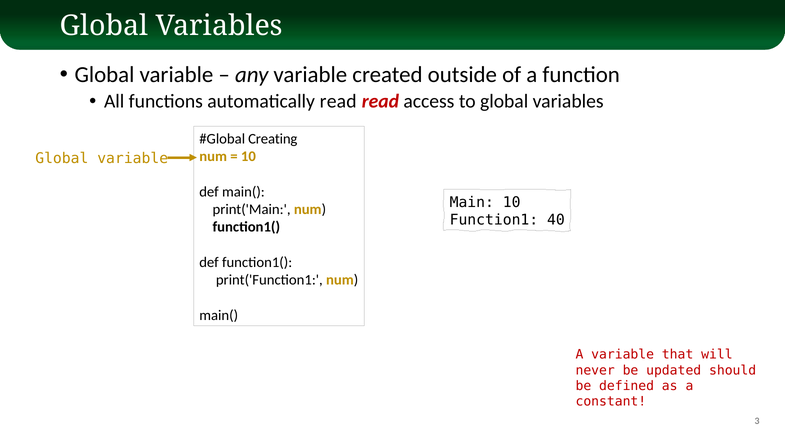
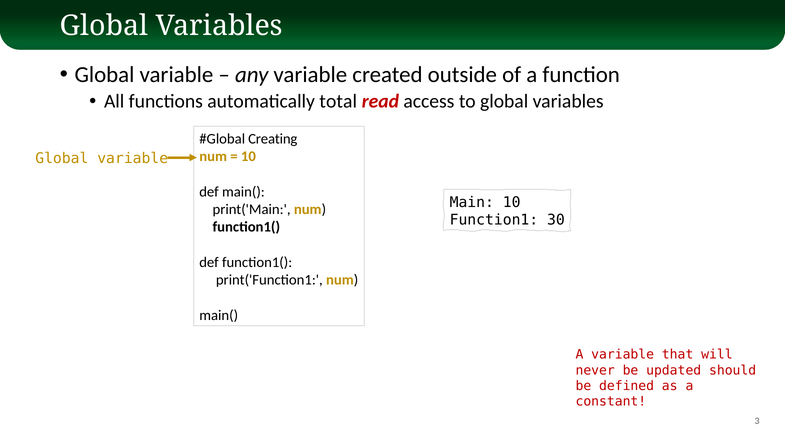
automatically read: read -> total
40: 40 -> 30
